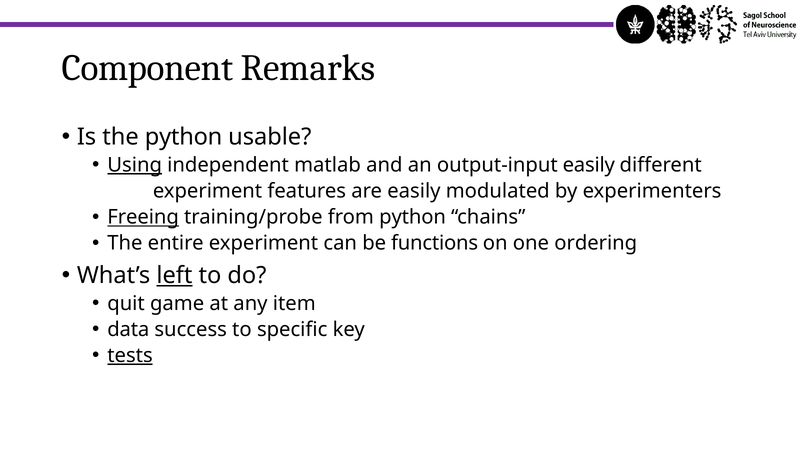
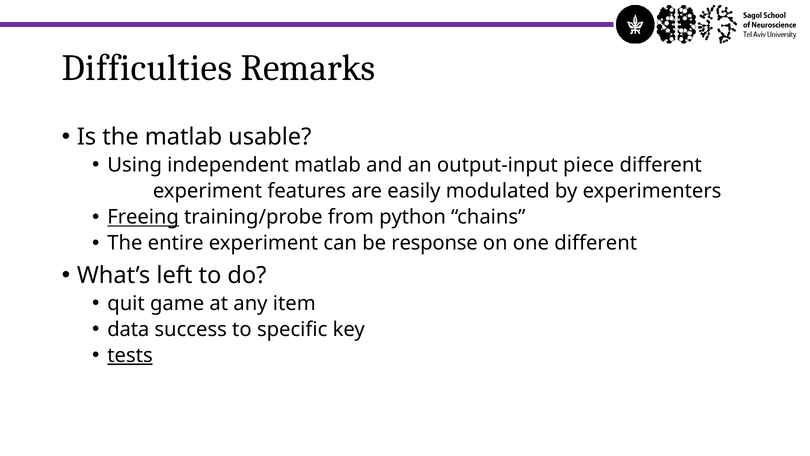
Component: Component -> Difficulties
the python: python -> matlab
Using underline: present -> none
output-input easily: easily -> piece
functions: functions -> response
one ordering: ordering -> different
left underline: present -> none
